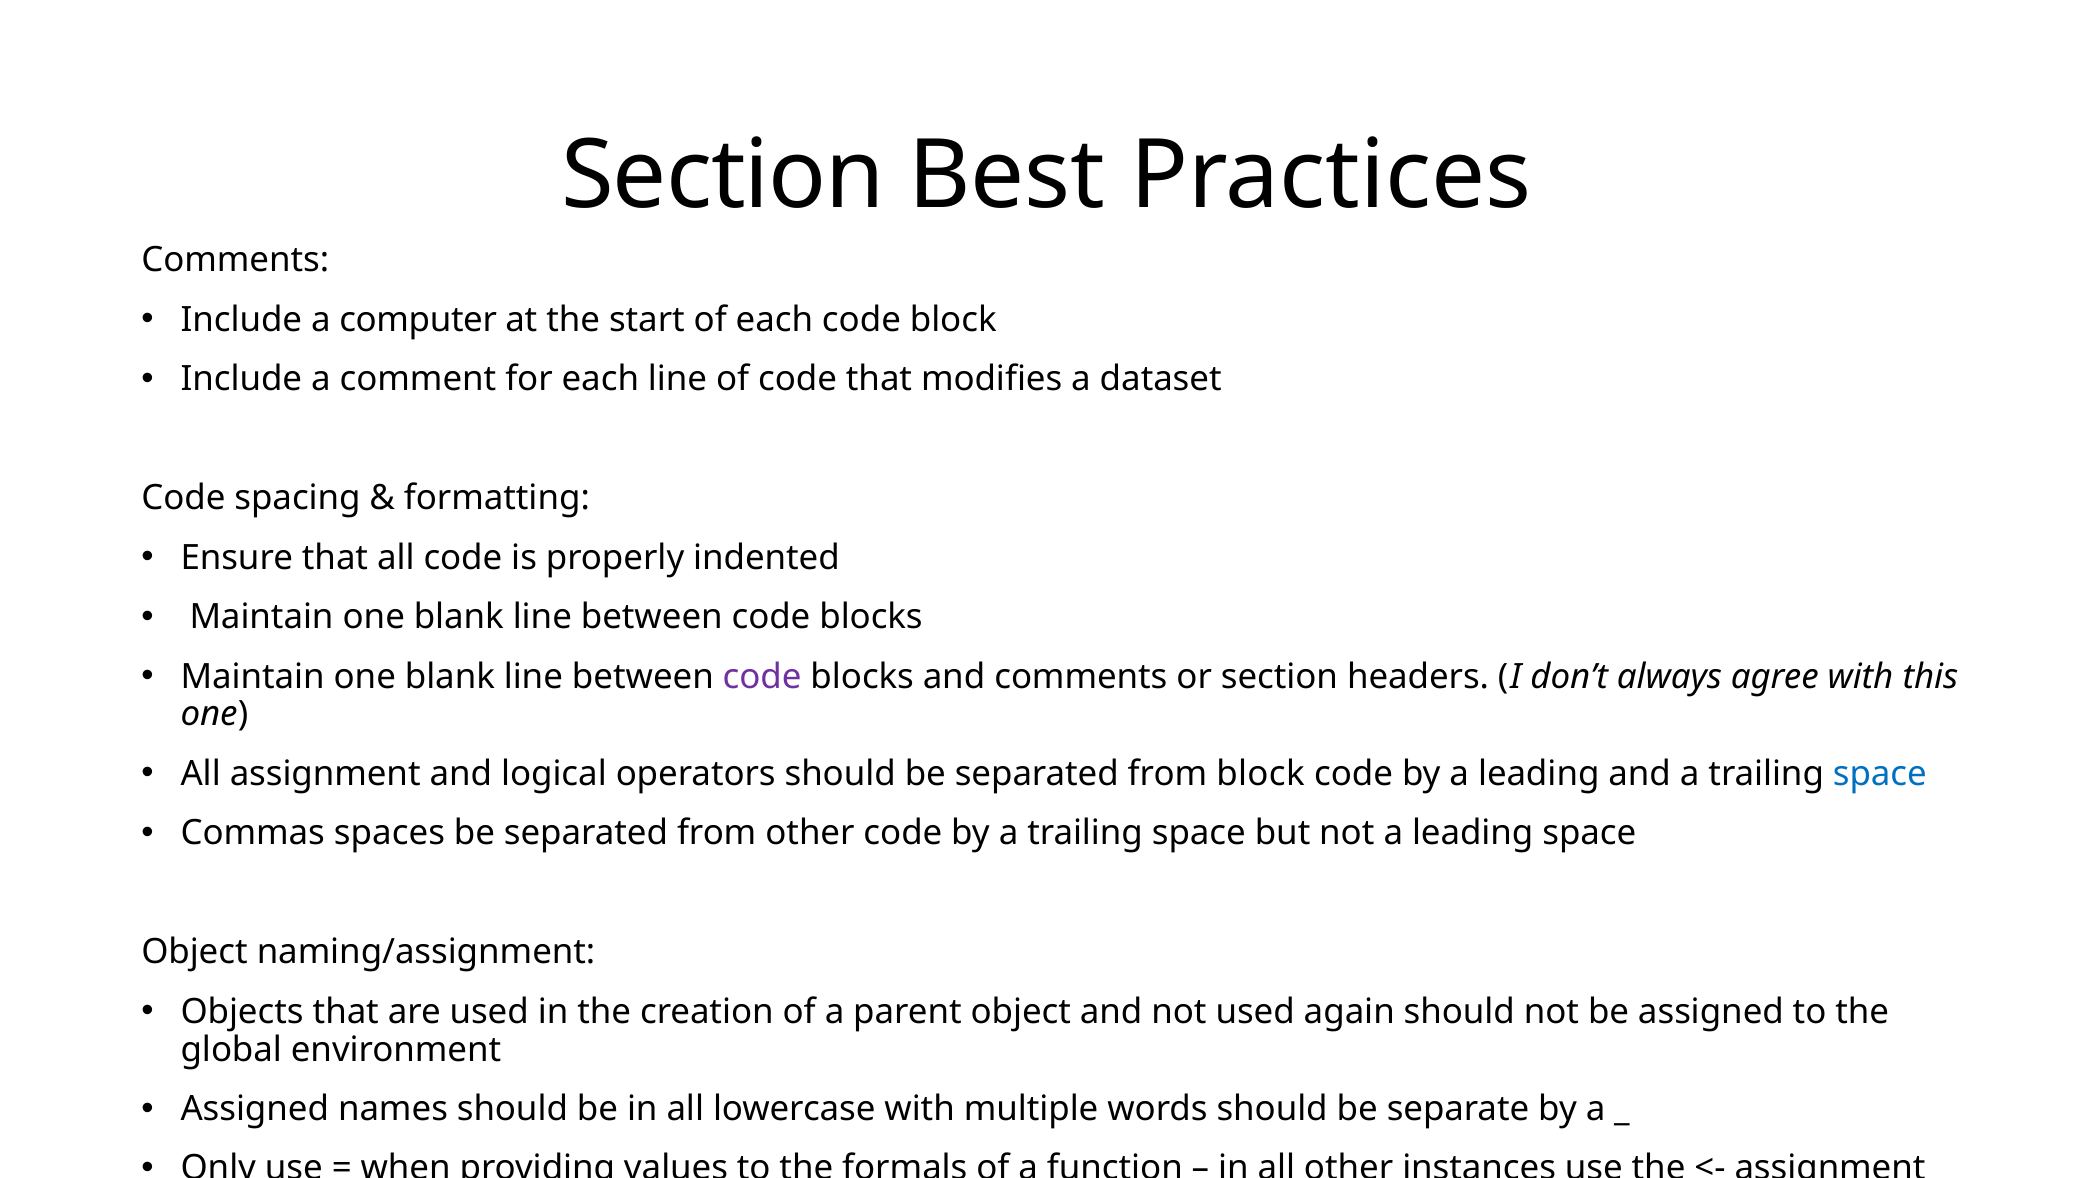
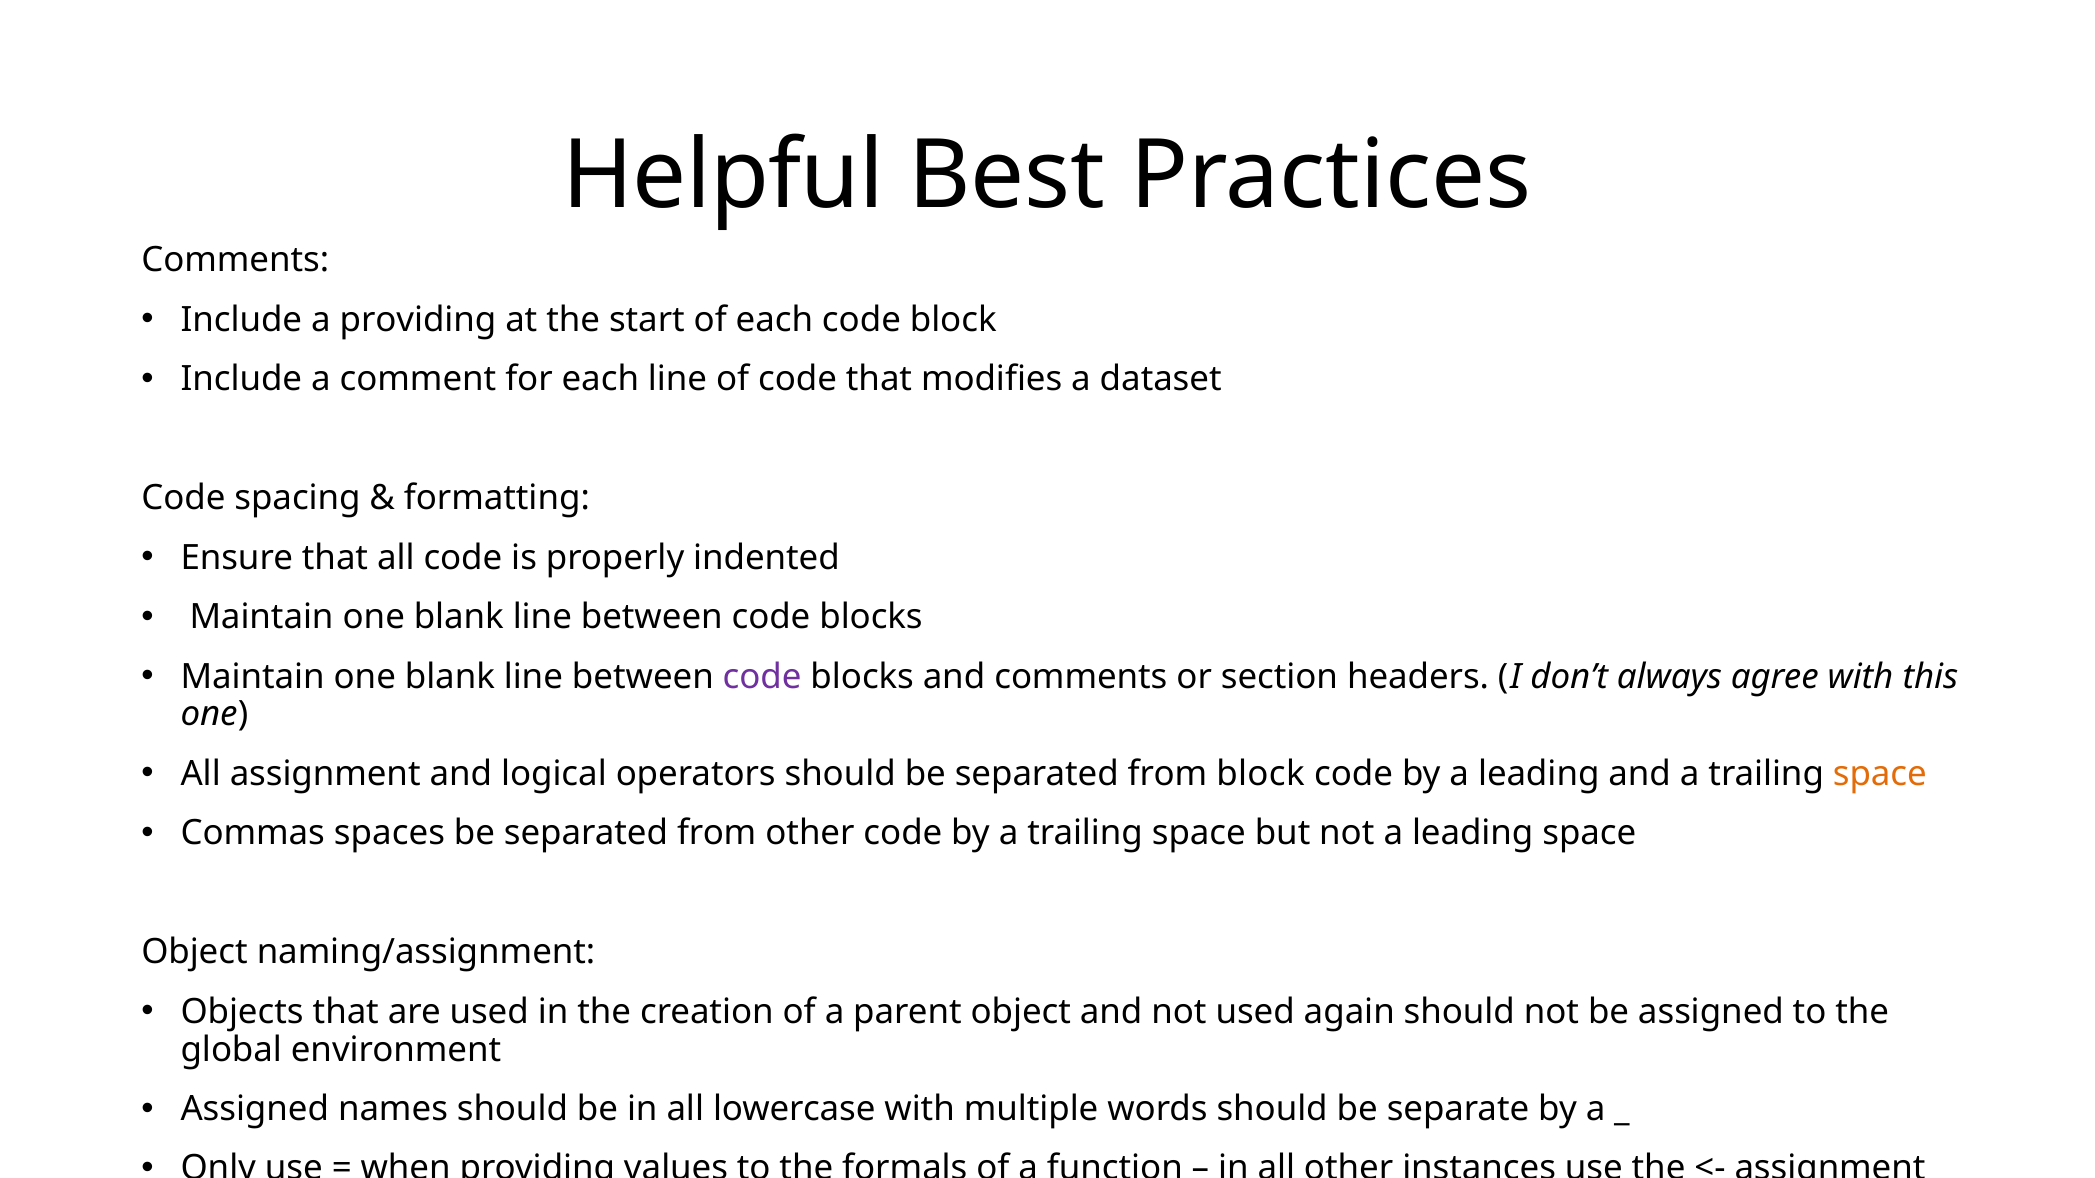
Section at (723, 176): Section -> Helpful
a computer: computer -> providing
space at (1880, 774) colour: blue -> orange
